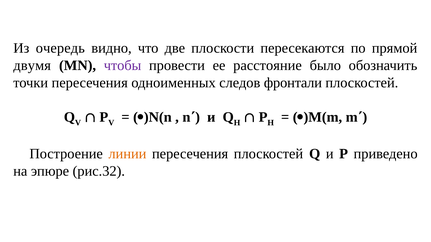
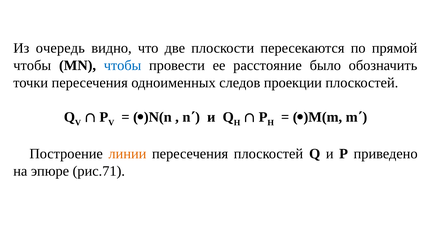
двумя at (32, 66): двумя -> чтобы
чтобы at (123, 66) colour: purple -> blue
фронтали: фронтали -> проекции
рис.32: рис.32 -> рис.71
